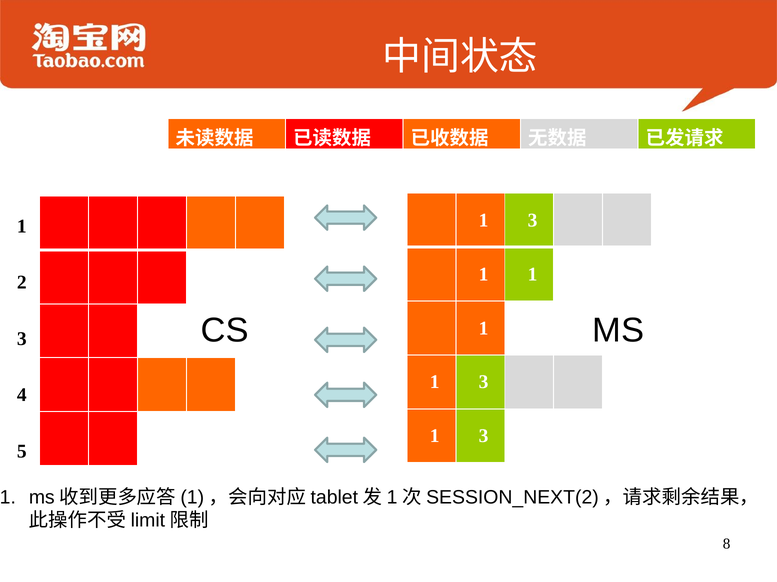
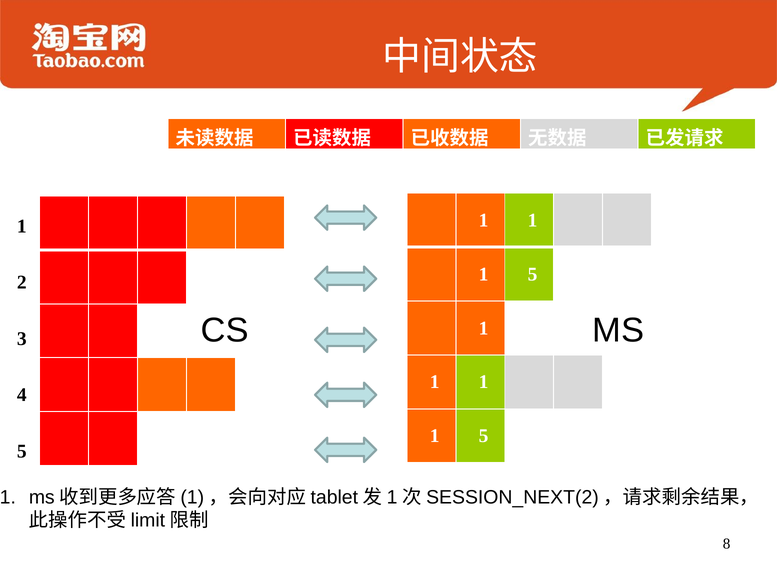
3 at (533, 221): 3 -> 1
1 at (533, 275): 1 -> 5
3 at (484, 383): 3 -> 1
3 at (484, 436): 3 -> 5
